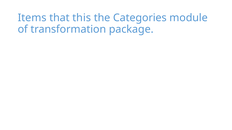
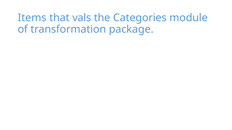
this: this -> vals
